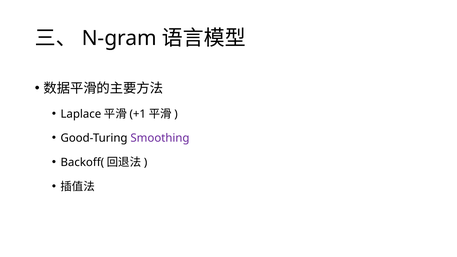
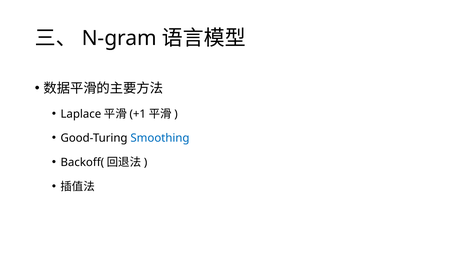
Smoothing colour: purple -> blue
